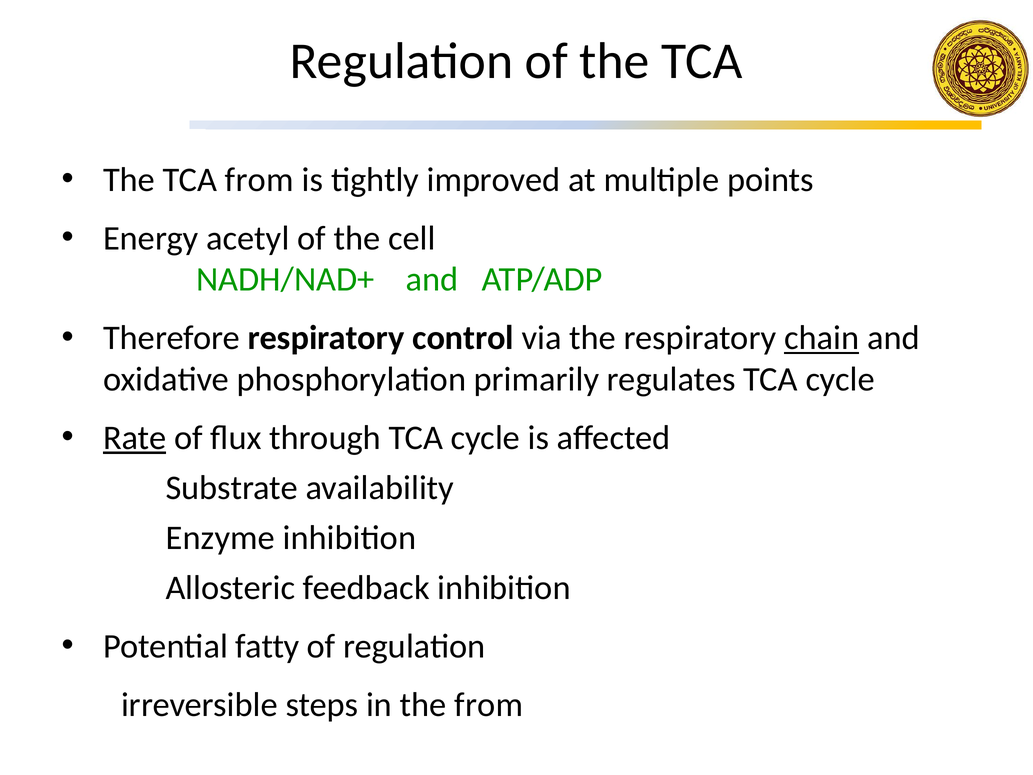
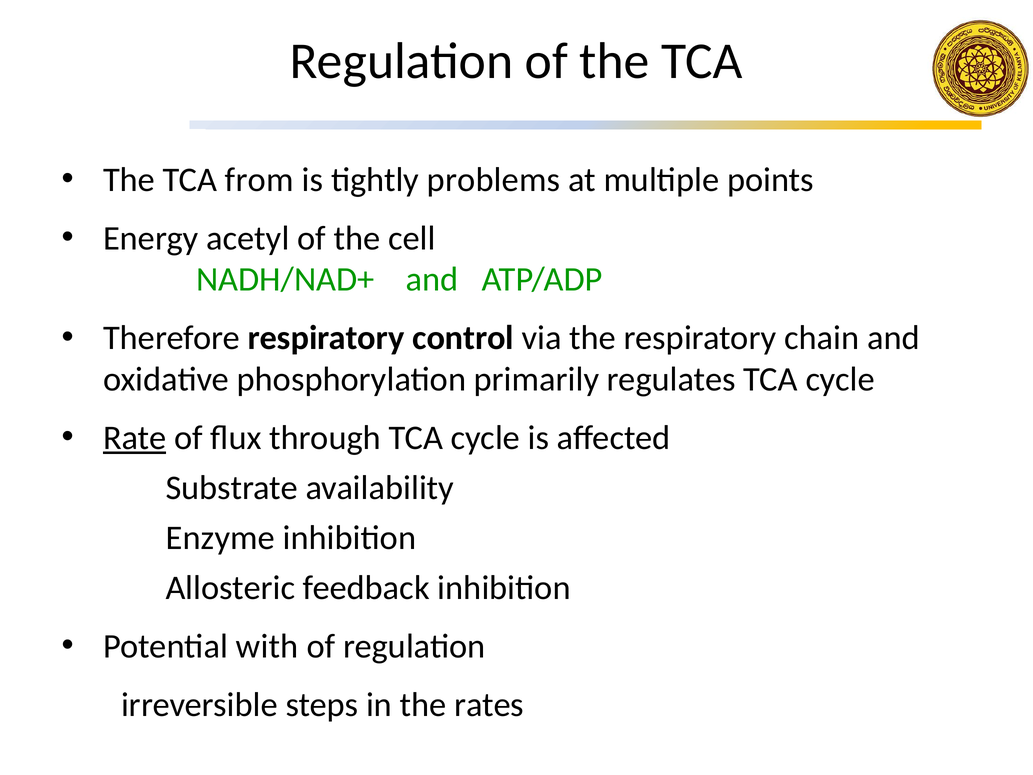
improved: improved -> problems
chain underline: present -> none
fatty: fatty -> with
the from: from -> rates
